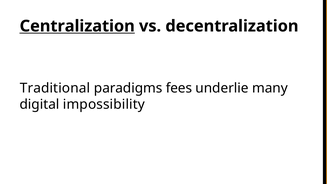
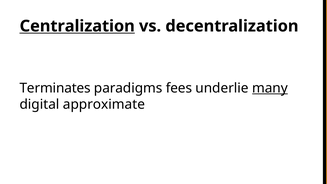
Traditional: Traditional -> Terminates
many underline: none -> present
impossibility: impossibility -> approximate
